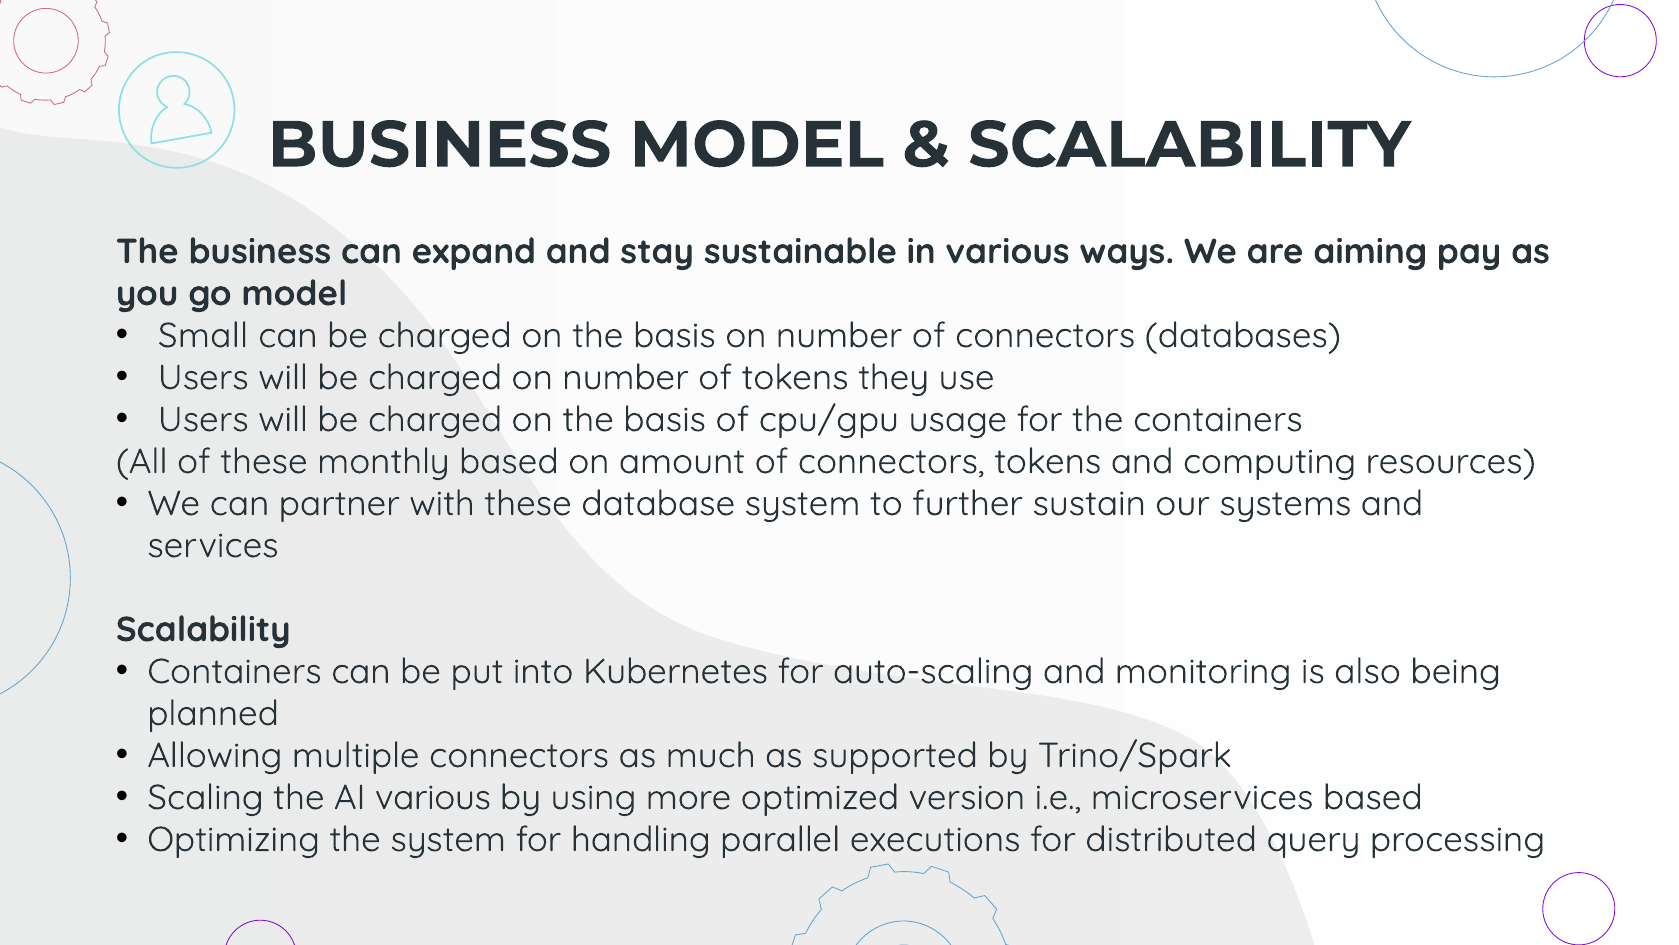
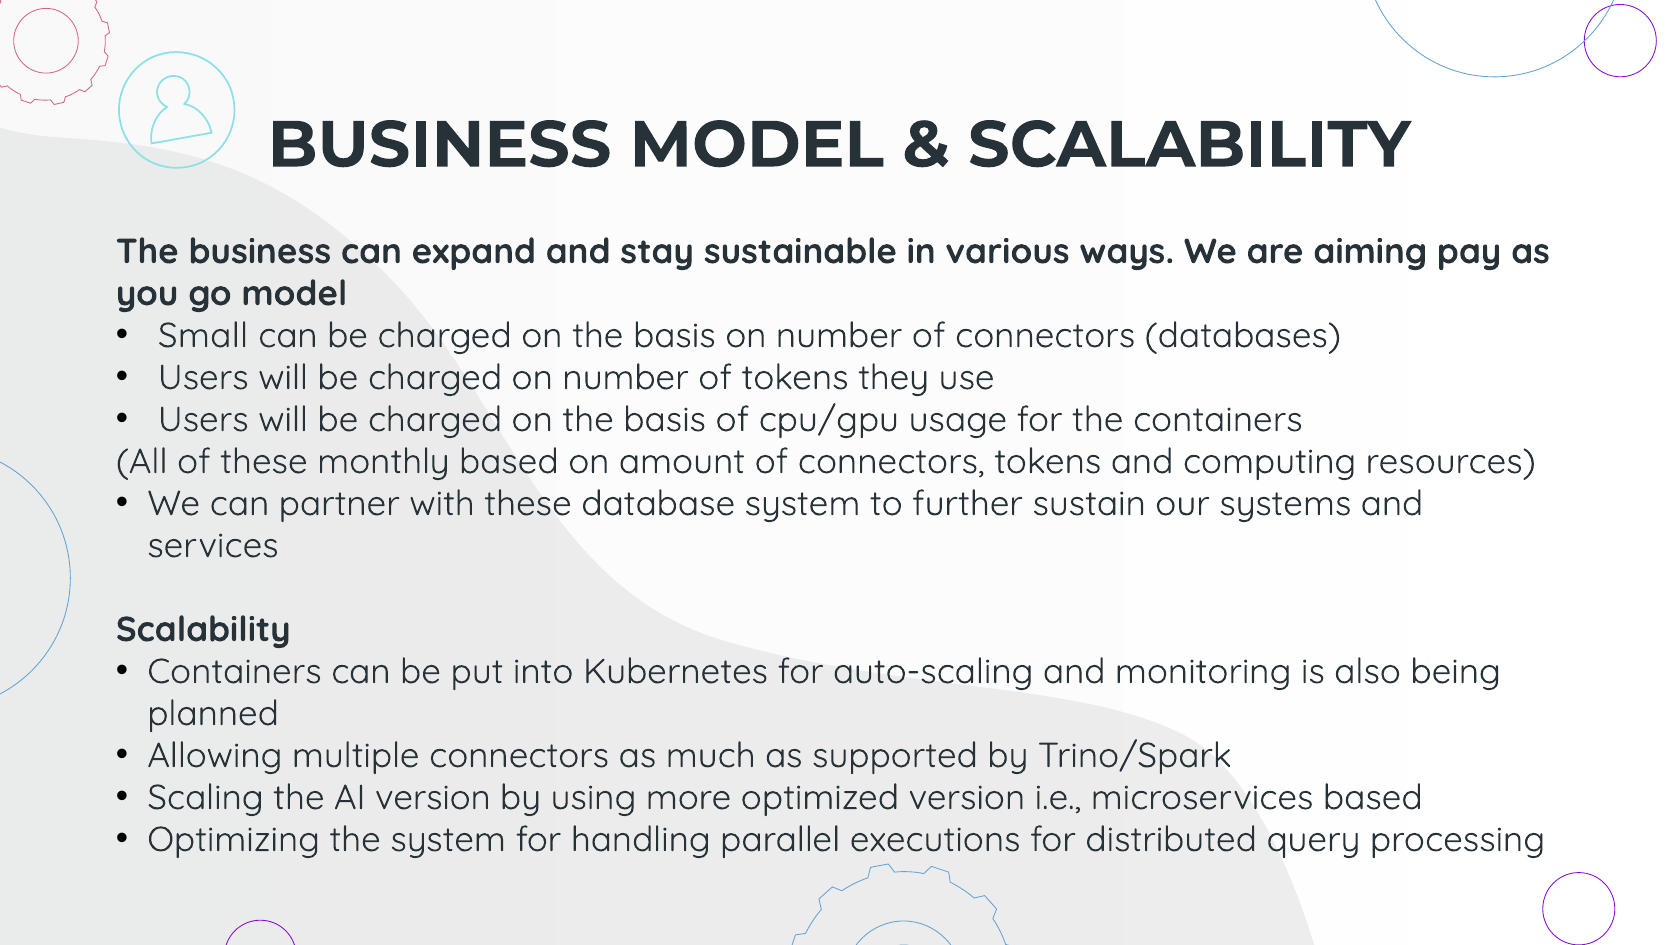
AI various: various -> version
